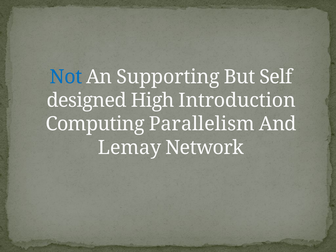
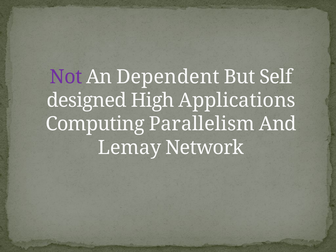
Not colour: blue -> purple
Supporting: Supporting -> Dependent
Introduction: Introduction -> Applications
